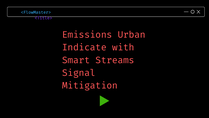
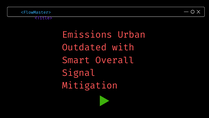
Indicate: Indicate -> Outdated
Streams: Streams -> Overall
